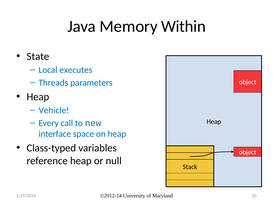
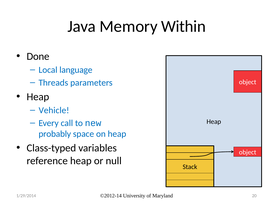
State: State -> Done
executes: executes -> language
interface: interface -> probably
